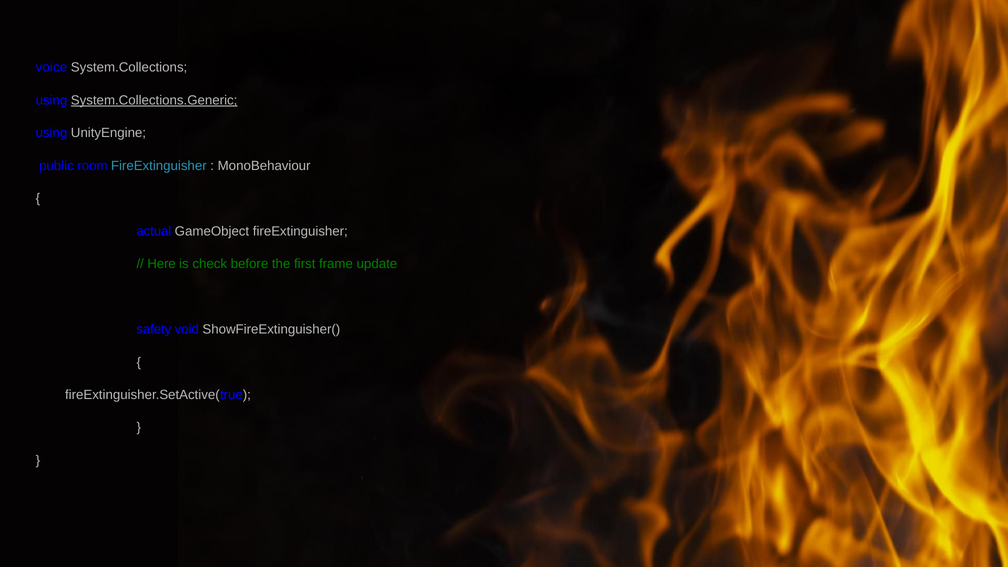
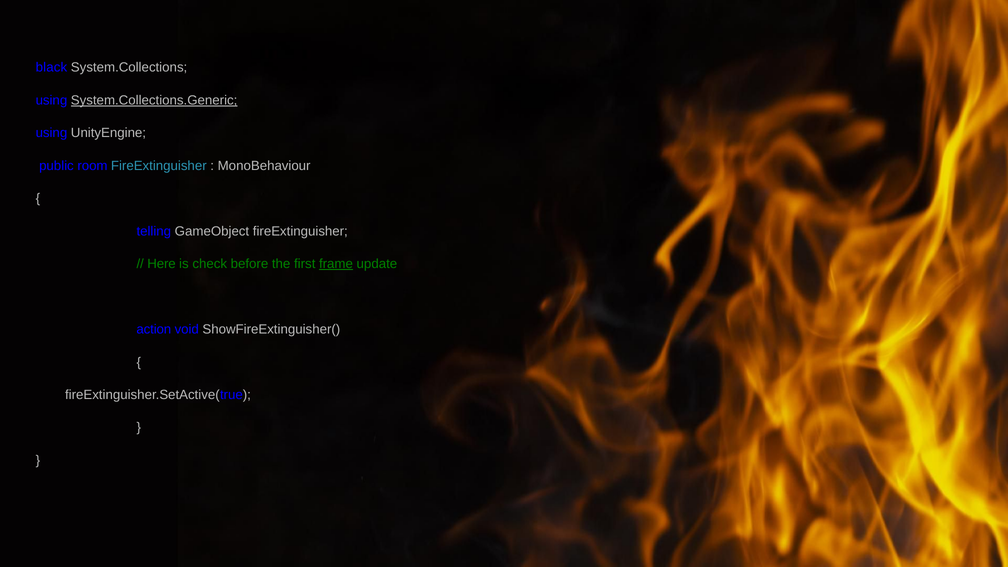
voice: voice -> black
actual: actual -> telling
frame underline: none -> present
safety: safety -> action
